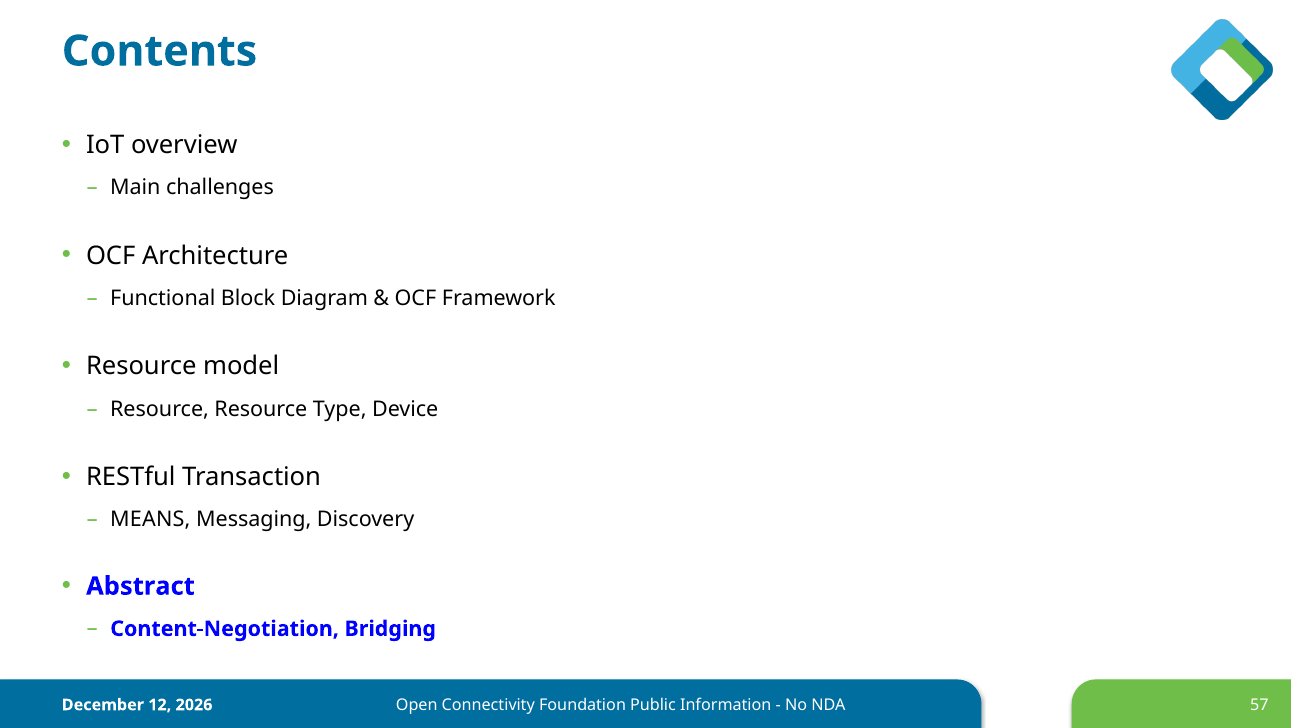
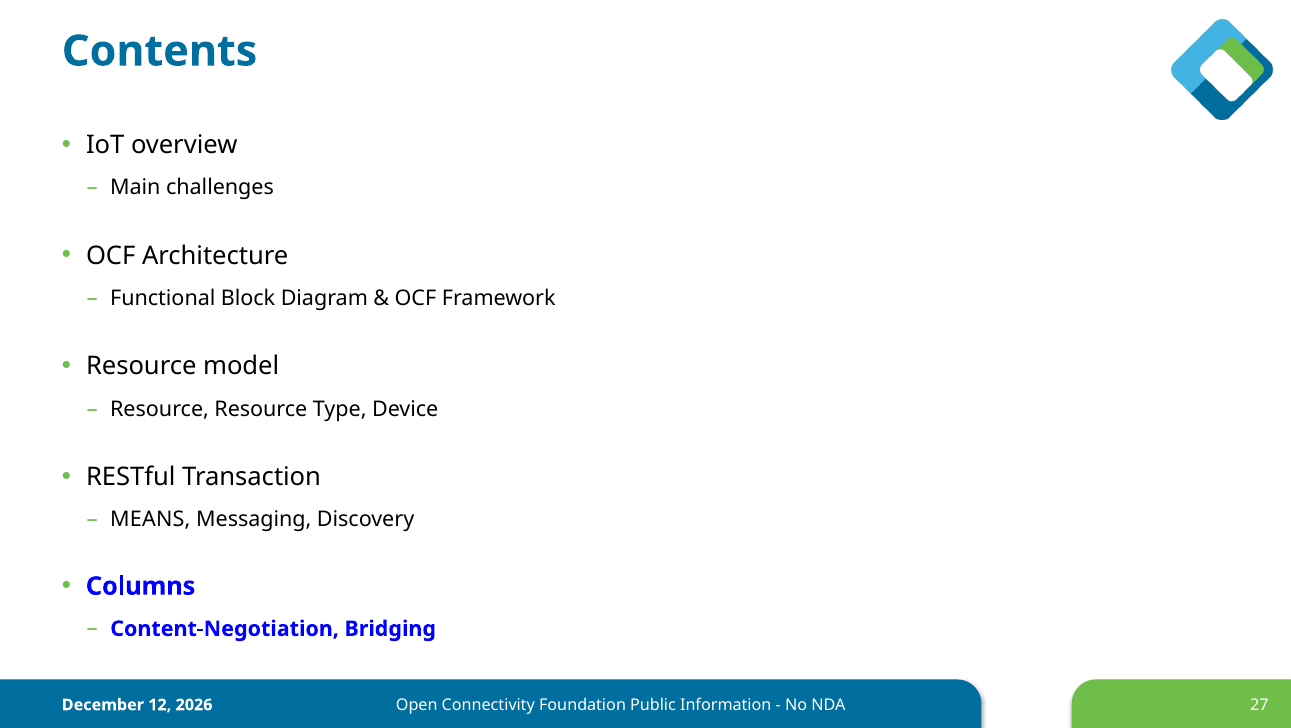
Abstract: Abstract -> Columns
57: 57 -> 27
